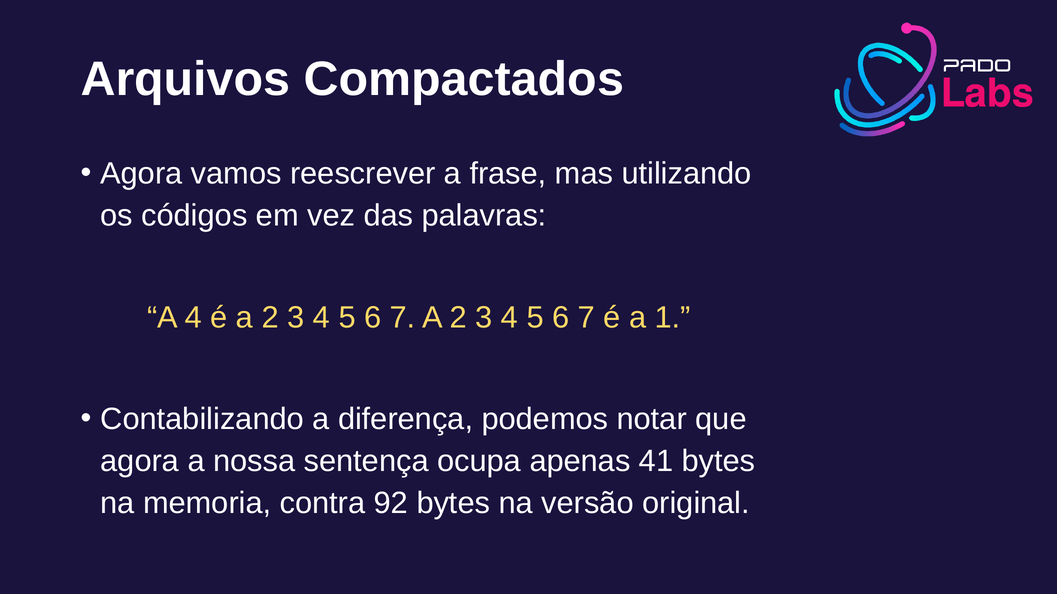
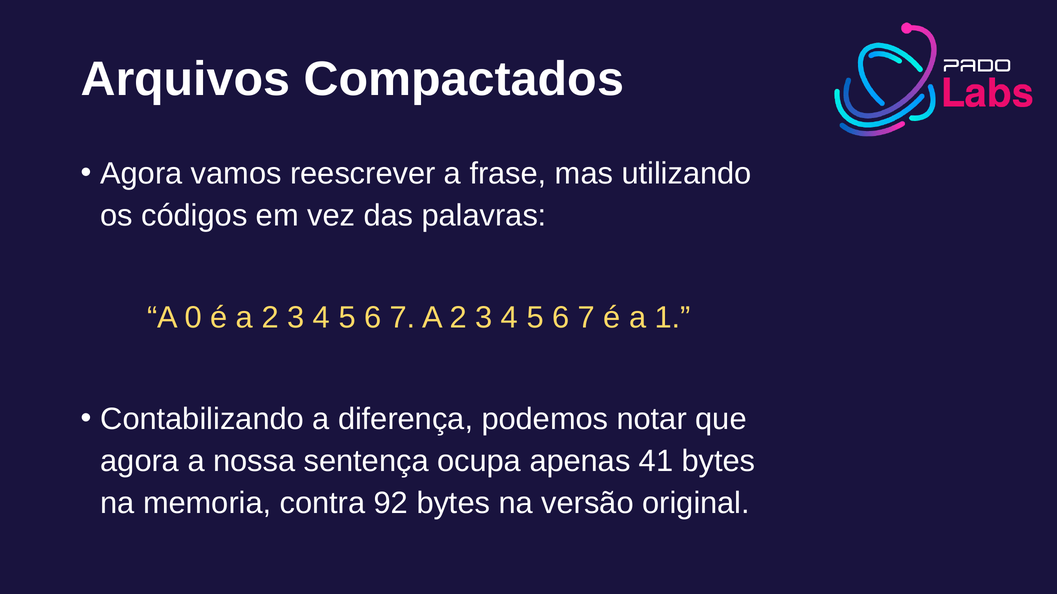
A 4: 4 -> 0
